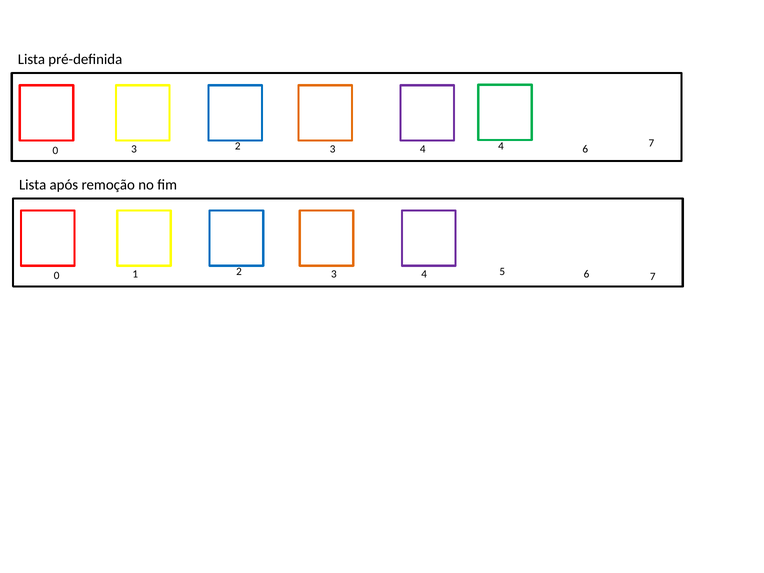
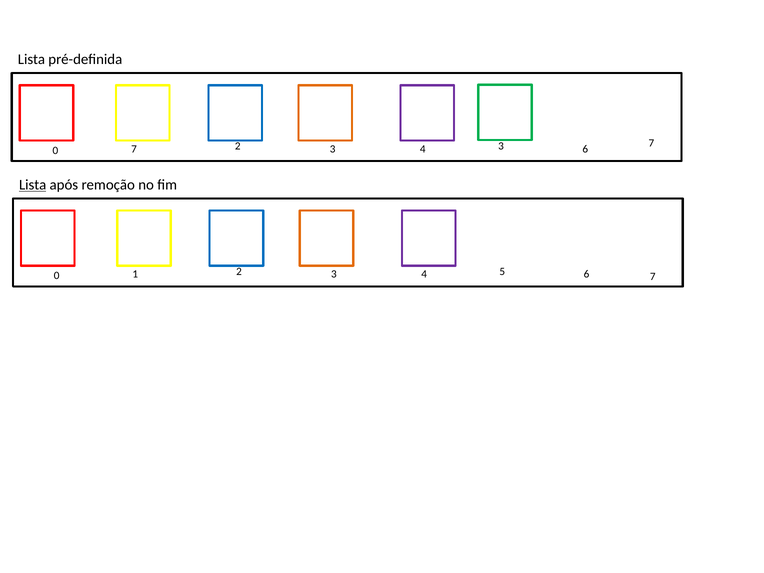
0 3: 3 -> 7
4 4: 4 -> 3
Lista at (33, 185) underline: none -> present
